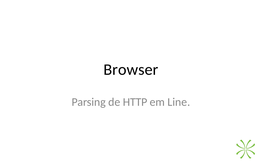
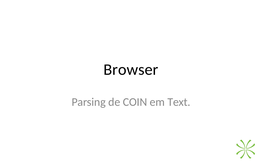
HTTP: HTTP -> COIN
Line: Line -> Text
